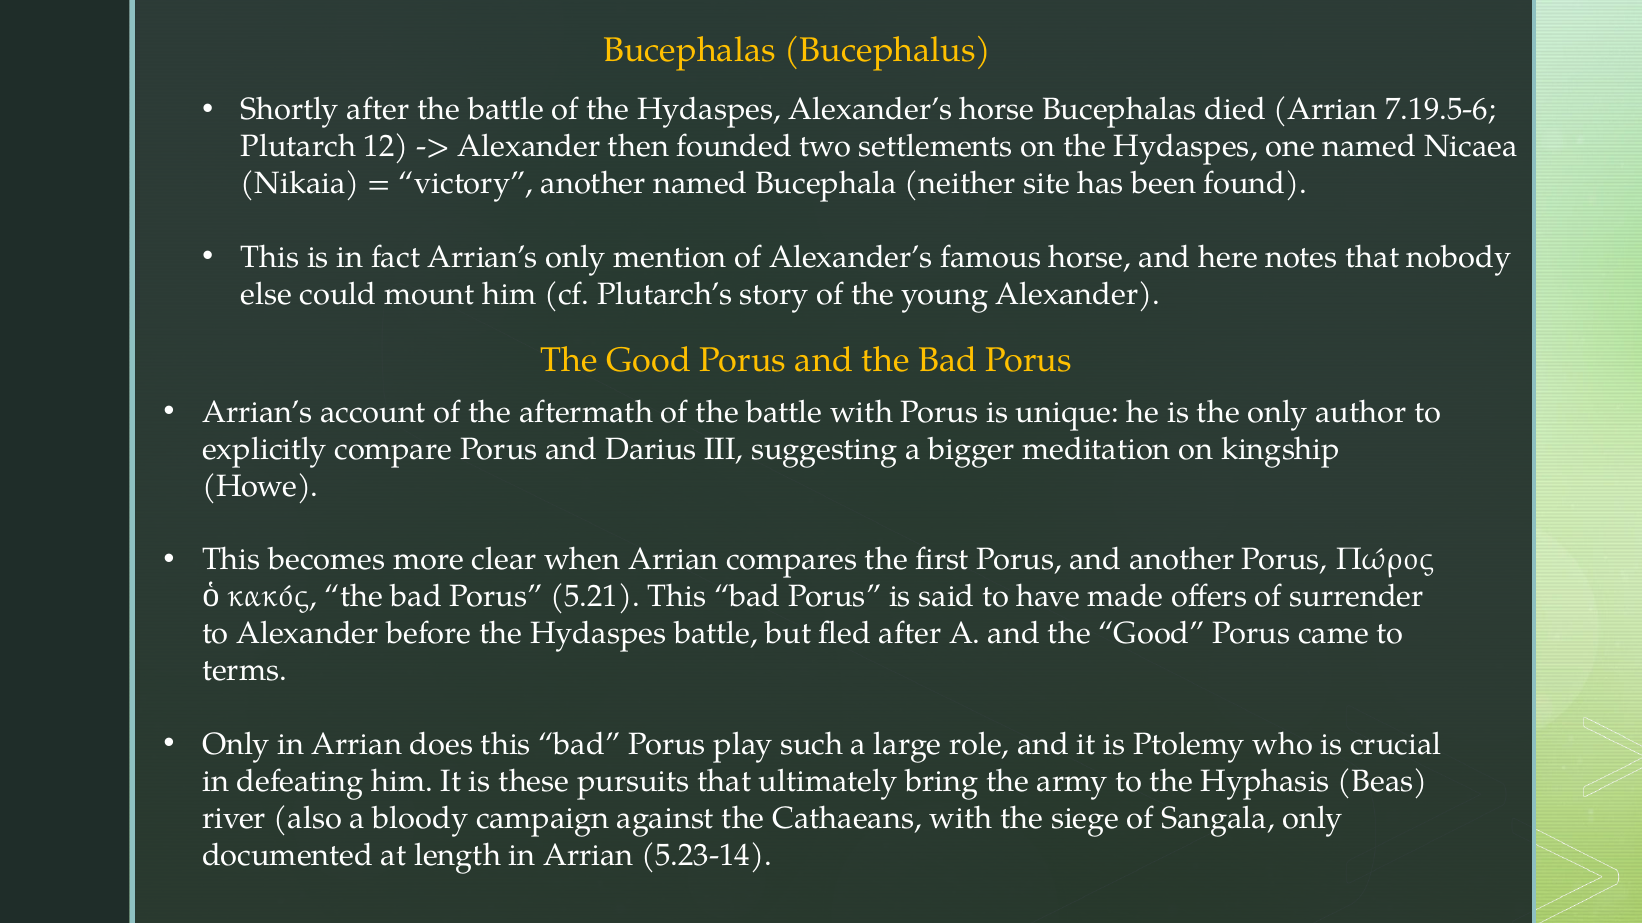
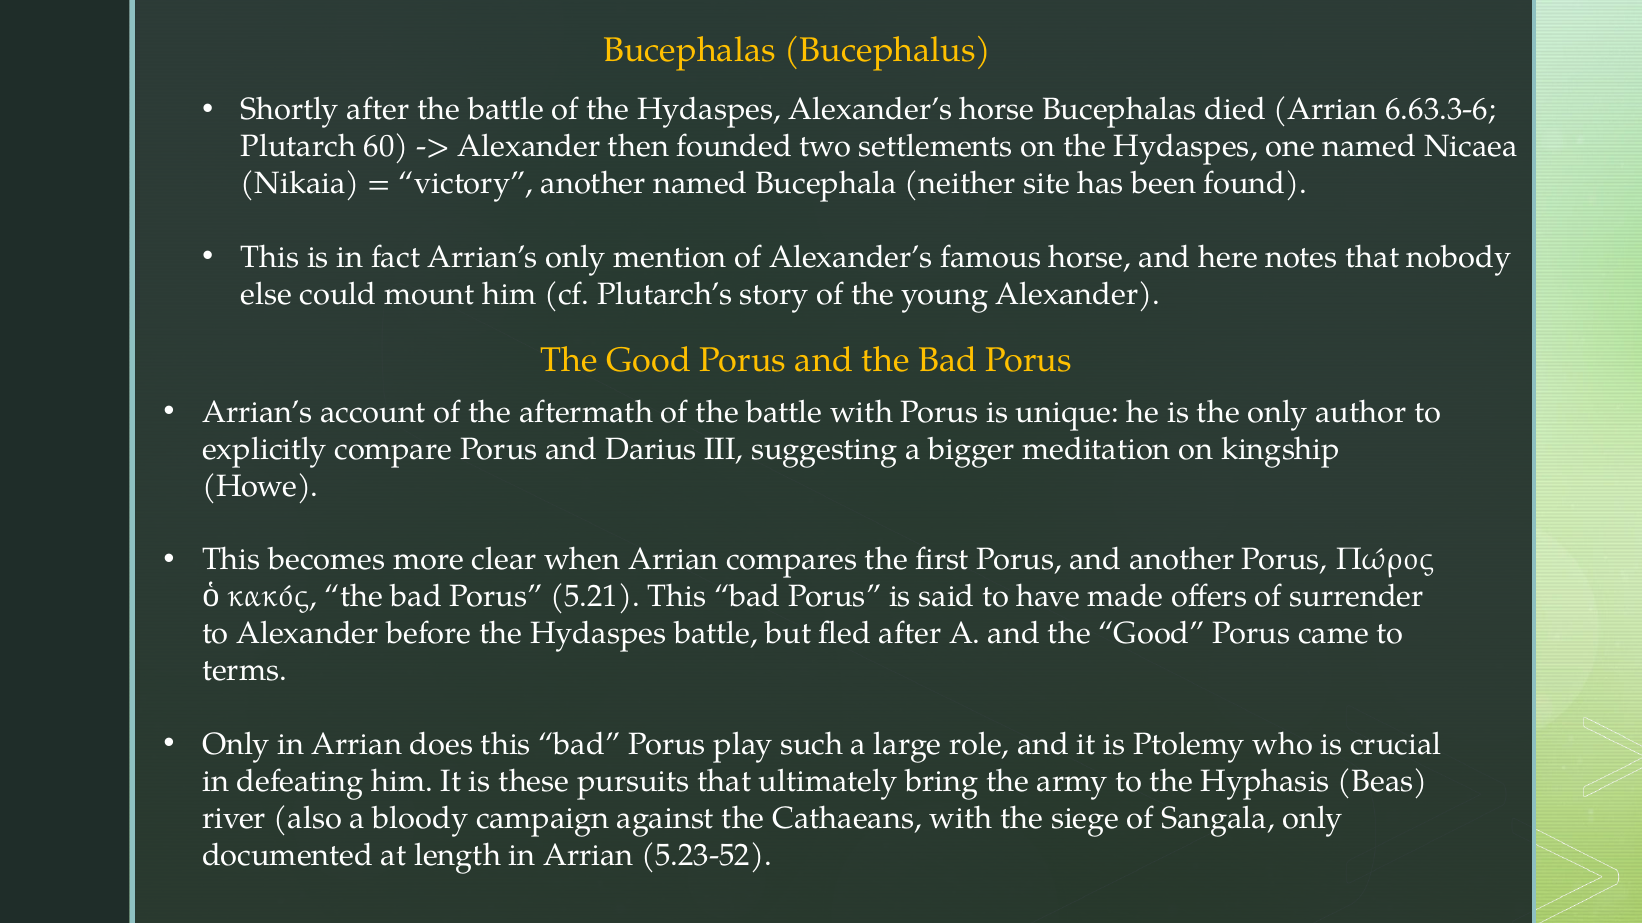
7.19.5-6: 7.19.5-6 -> 6.63.3-6
12: 12 -> 60
5.23-14: 5.23-14 -> 5.23-52
